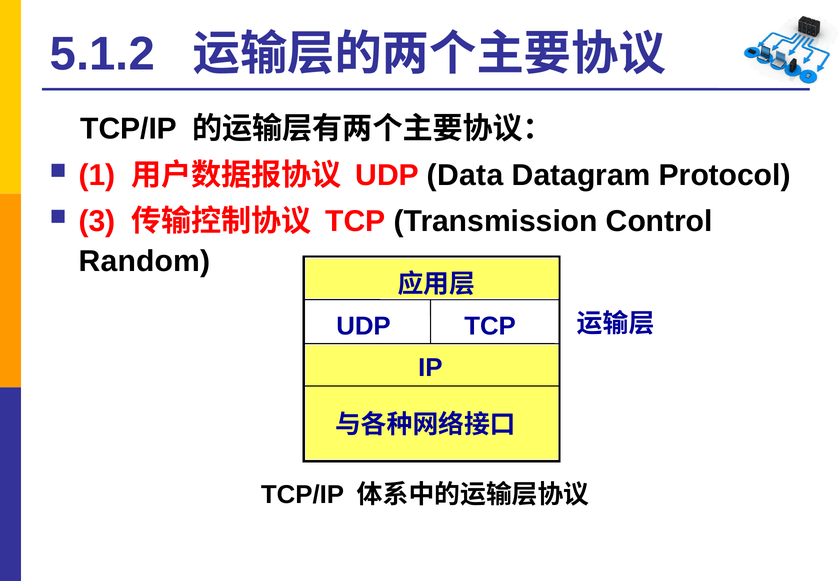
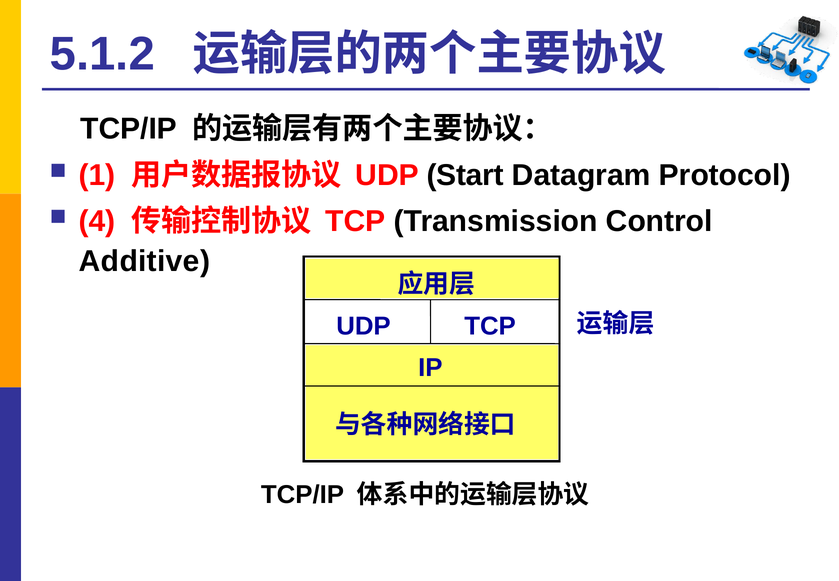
Data: Data -> Start
3: 3 -> 4
Random: Random -> Additive
